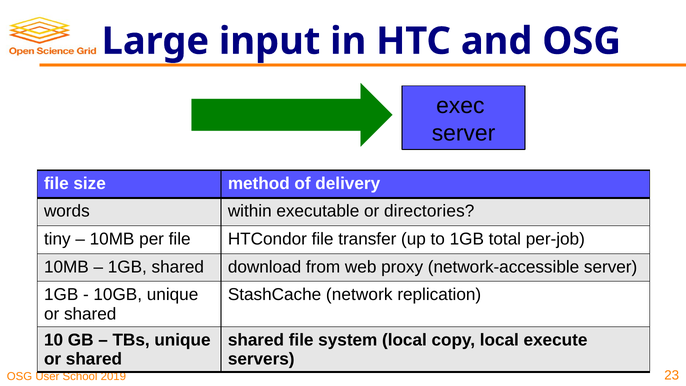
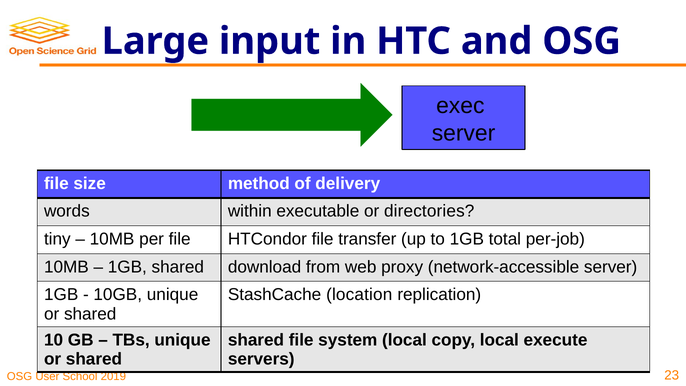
network: network -> location
